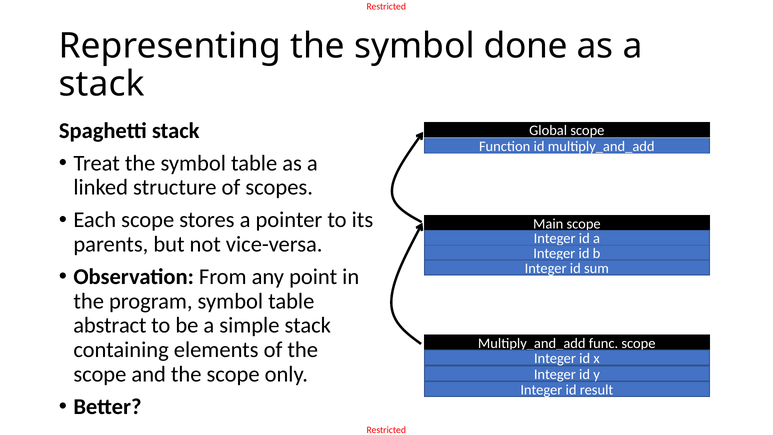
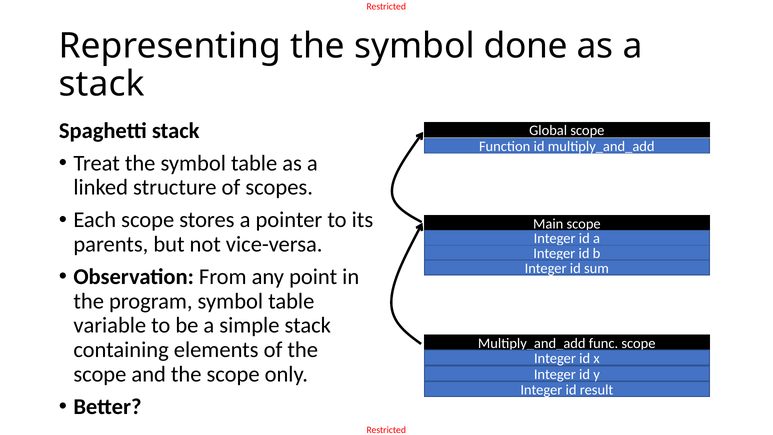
abstract: abstract -> variable
